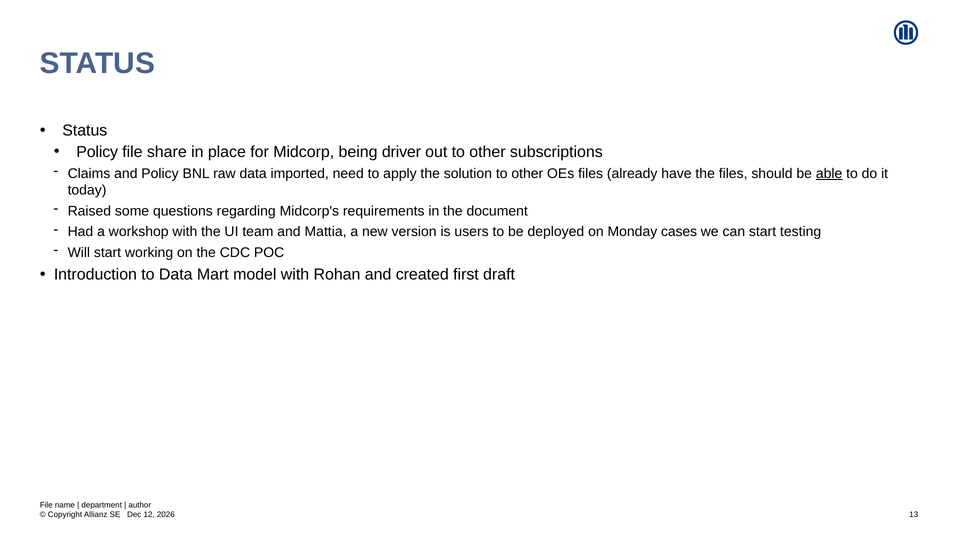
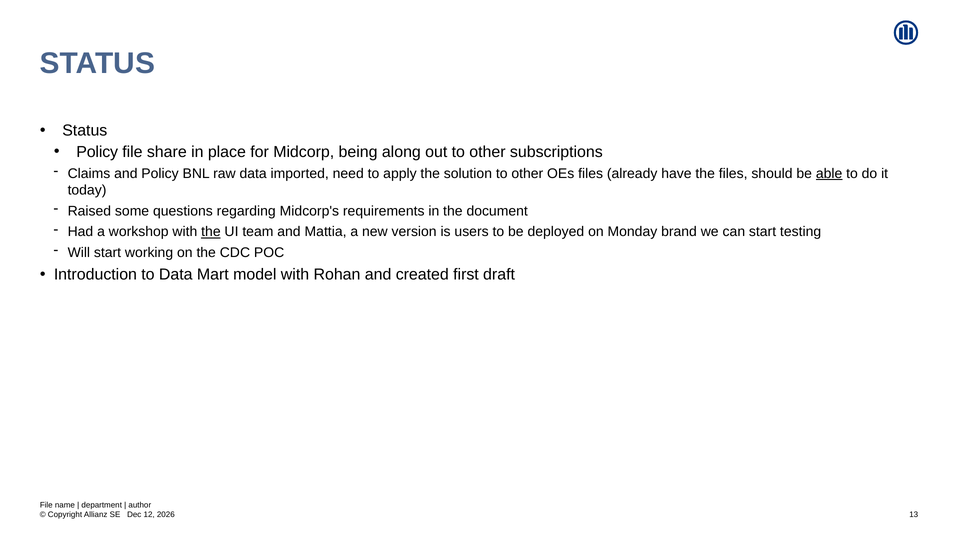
driver: driver -> along
the at (211, 232) underline: none -> present
cases: cases -> brand
